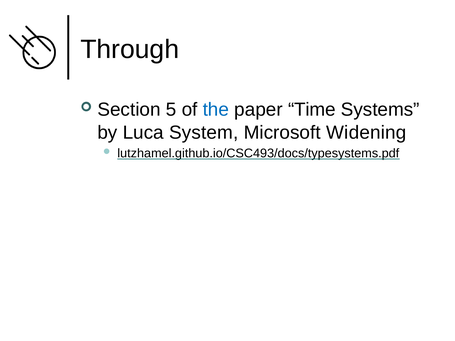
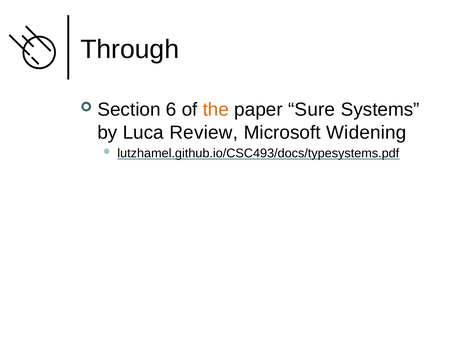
5: 5 -> 6
the colour: blue -> orange
Time: Time -> Sure
System: System -> Review
